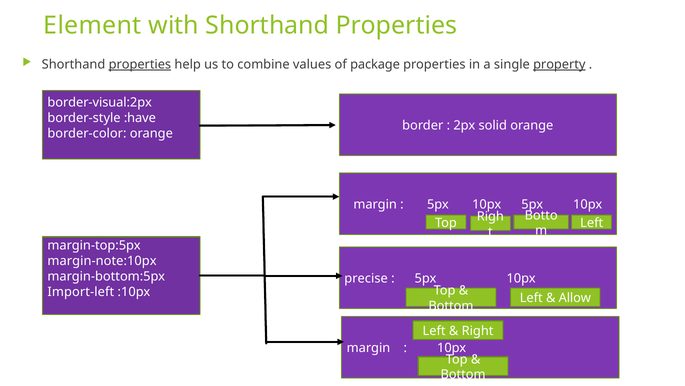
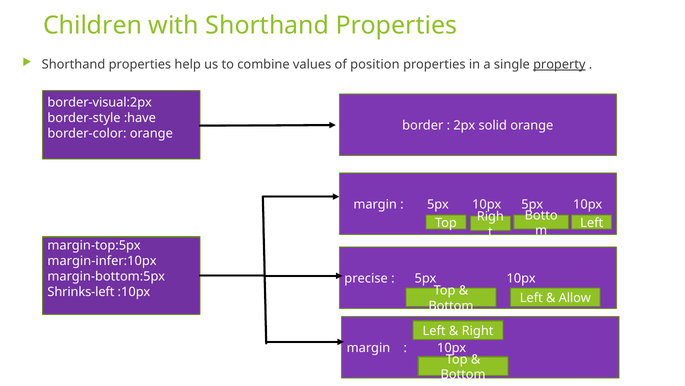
Element: Element -> Children
properties at (140, 64) underline: present -> none
package: package -> position
margin-note:10px: margin-note:10px -> margin-infer:10px
Import-left: Import-left -> Shrinks-left
